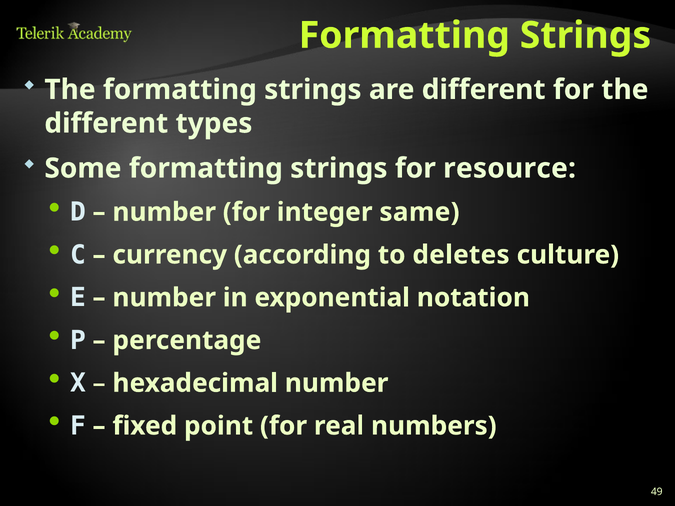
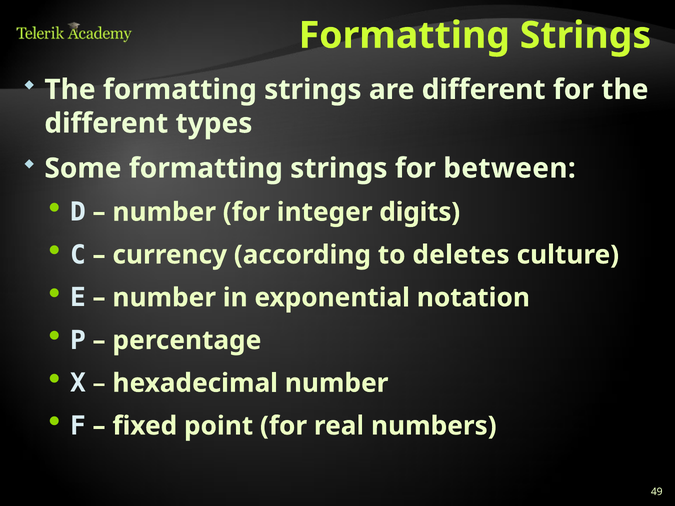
resource: resource -> between
same: same -> digits
